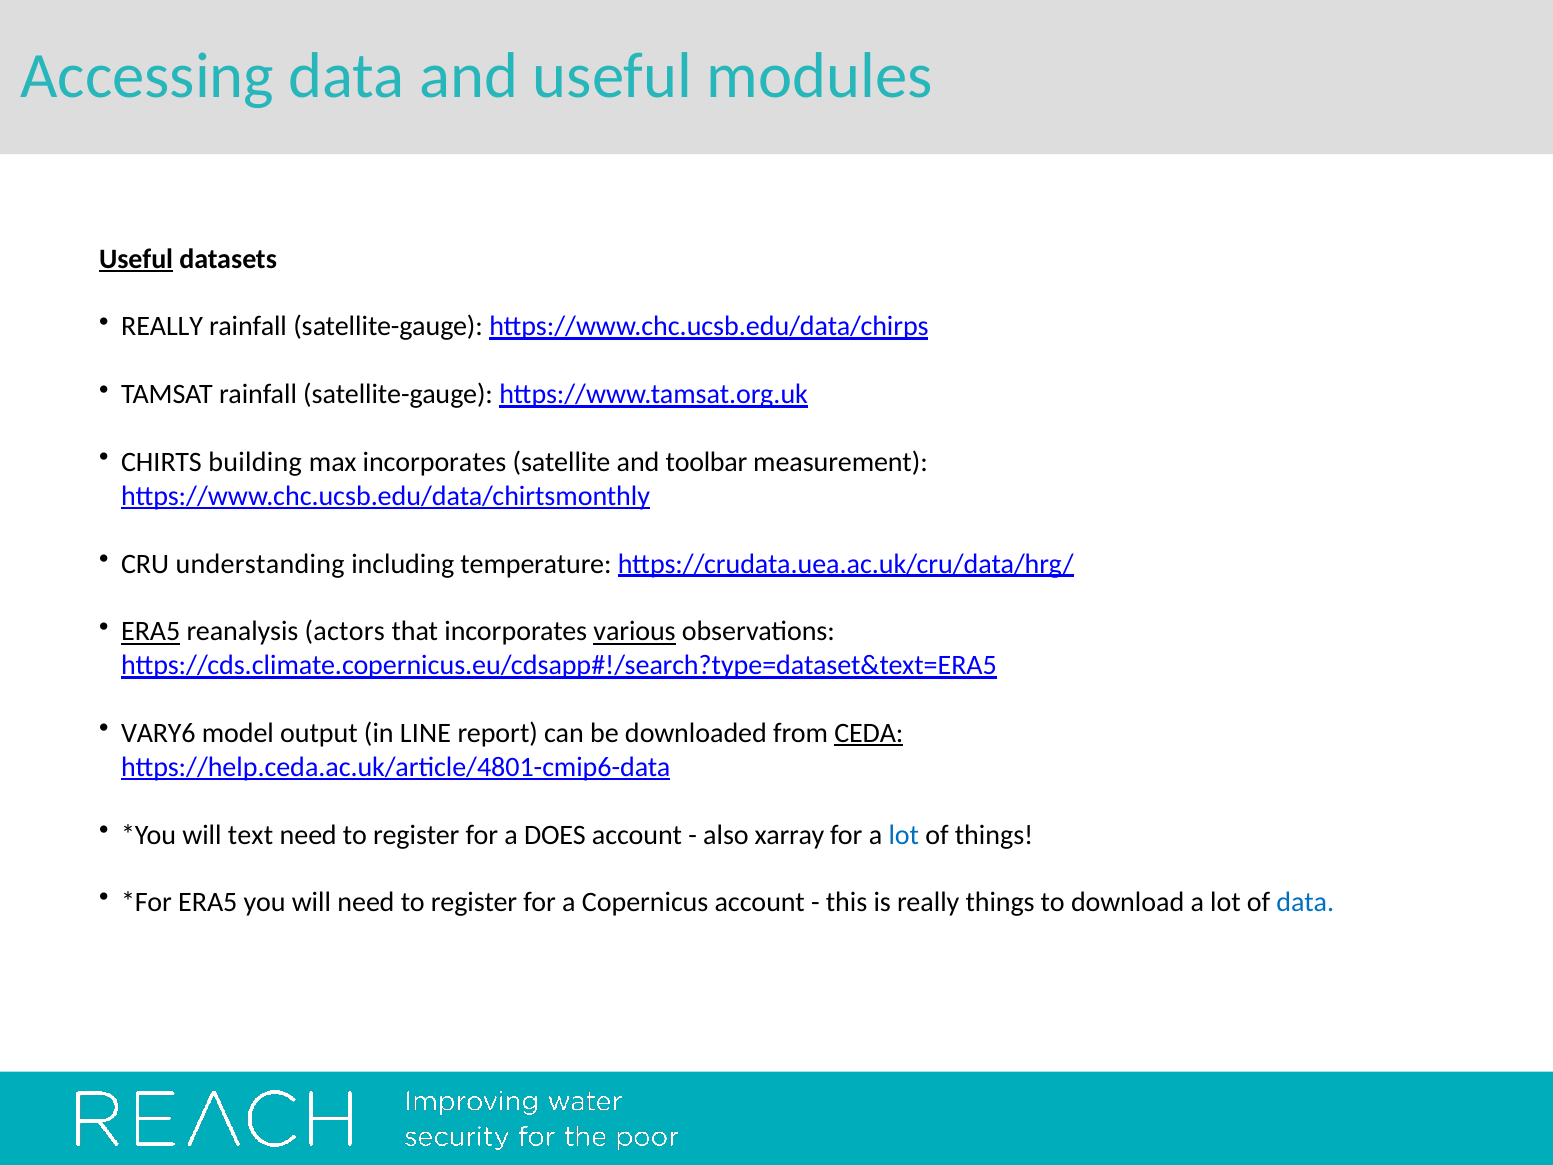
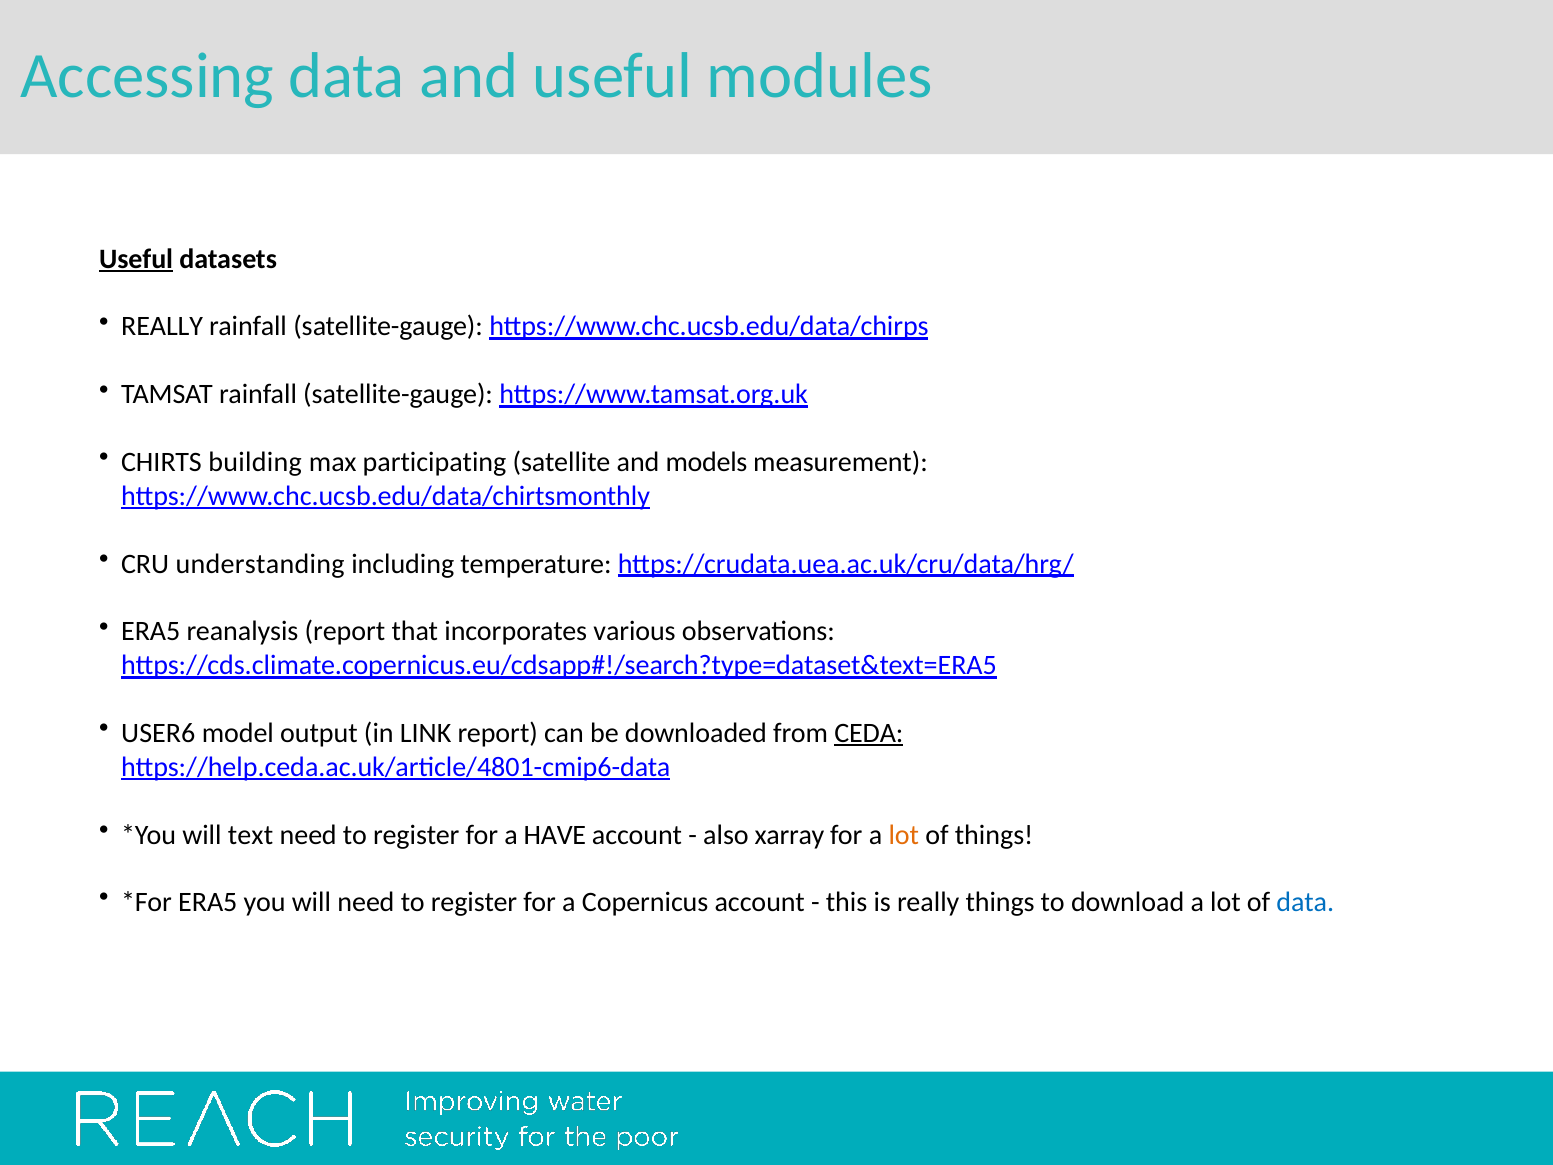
max incorporates: incorporates -> participating
toolbar: toolbar -> models
ERA5 at (151, 632) underline: present -> none
reanalysis actors: actors -> report
various underline: present -> none
VARY6: VARY6 -> USER6
LINE: LINE -> LINK
DOES: DOES -> HAVE
lot at (904, 835) colour: blue -> orange
